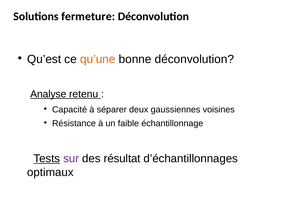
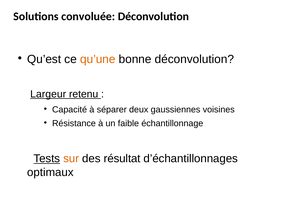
fermeture: fermeture -> convoluée
Analyse: Analyse -> Largeur
sur colour: purple -> orange
